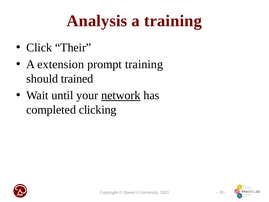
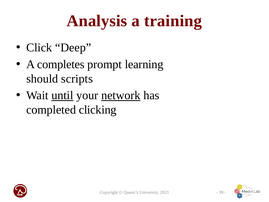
Their: Their -> Deep
extension: extension -> completes
prompt training: training -> learning
trained: trained -> scripts
until underline: none -> present
